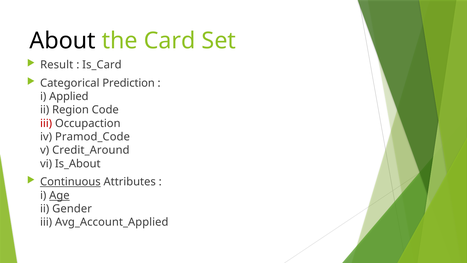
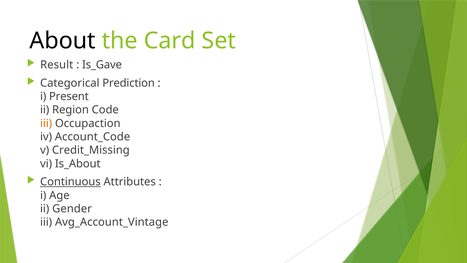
Is_Card: Is_Card -> Is_Gave
Applied: Applied -> Present
iii at (46, 123) colour: red -> orange
Pramod_Code: Pramod_Code -> Account_Code
Credit_Around: Credit_Around -> Credit_Missing
Age underline: present -> none
Avg_Account_Applied: Avg_Account_Applied -> Avg_Account_Vintage
